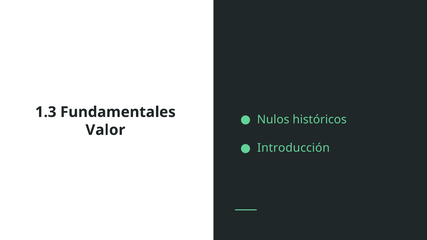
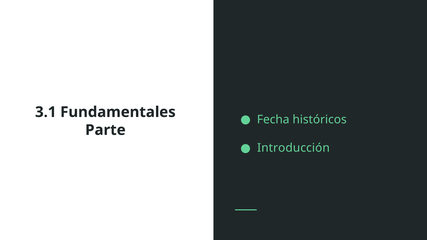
1.3: 1.3 -> 3.1
Nulos: Nulos -> Fecha
Valor: Valor -> Parte
